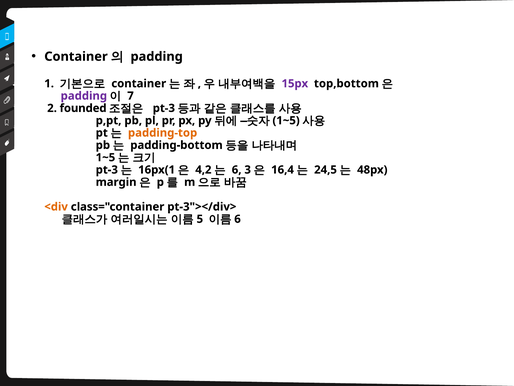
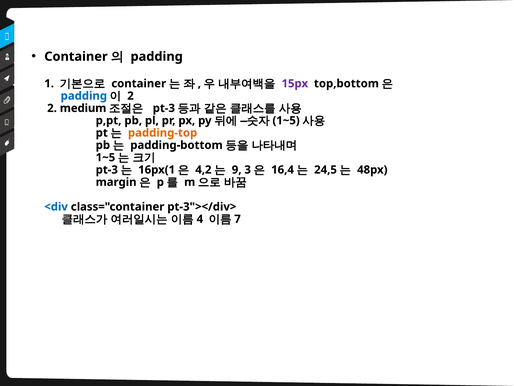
padding at (84, 96) colour: purple -> blue
7 at (131, 96): 7 -> 2
founded: founded -> medium
6 at (237, 170): 6 -> 9
<div colour: orange -> blue
5: 5 -> 4
6 at (238, 219): 6 -> 7
